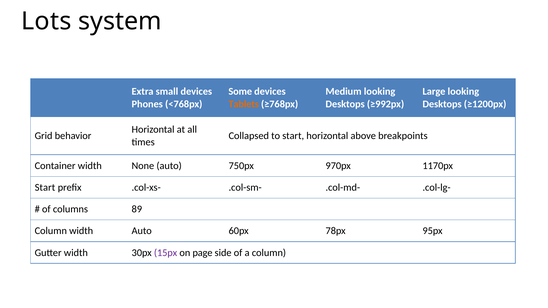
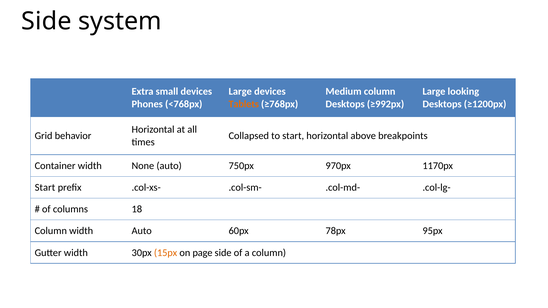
Lots at (46, 21): Lots -> Side
Some at (240, 92): Some -> Large
Medium looking: looking -> column
89: 89 -> 18
15px colour: purple -> orange
